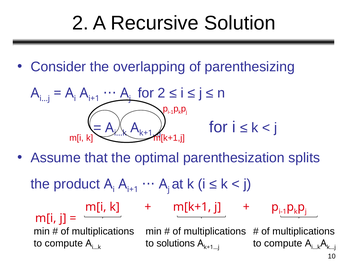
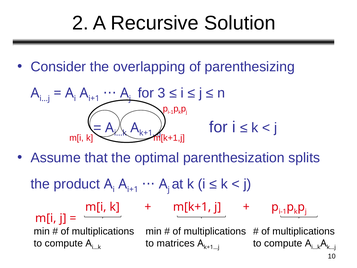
for 2: 2 -> 3
solutions: solutions -> matrices
